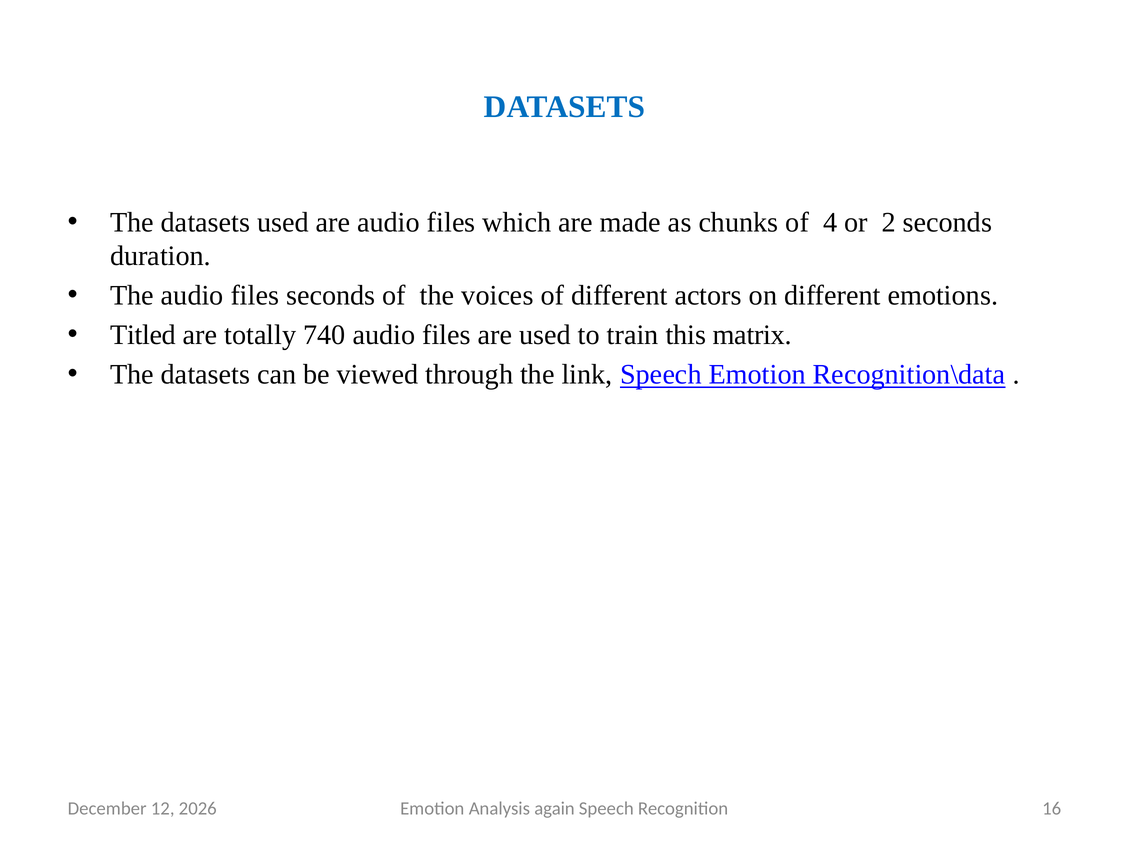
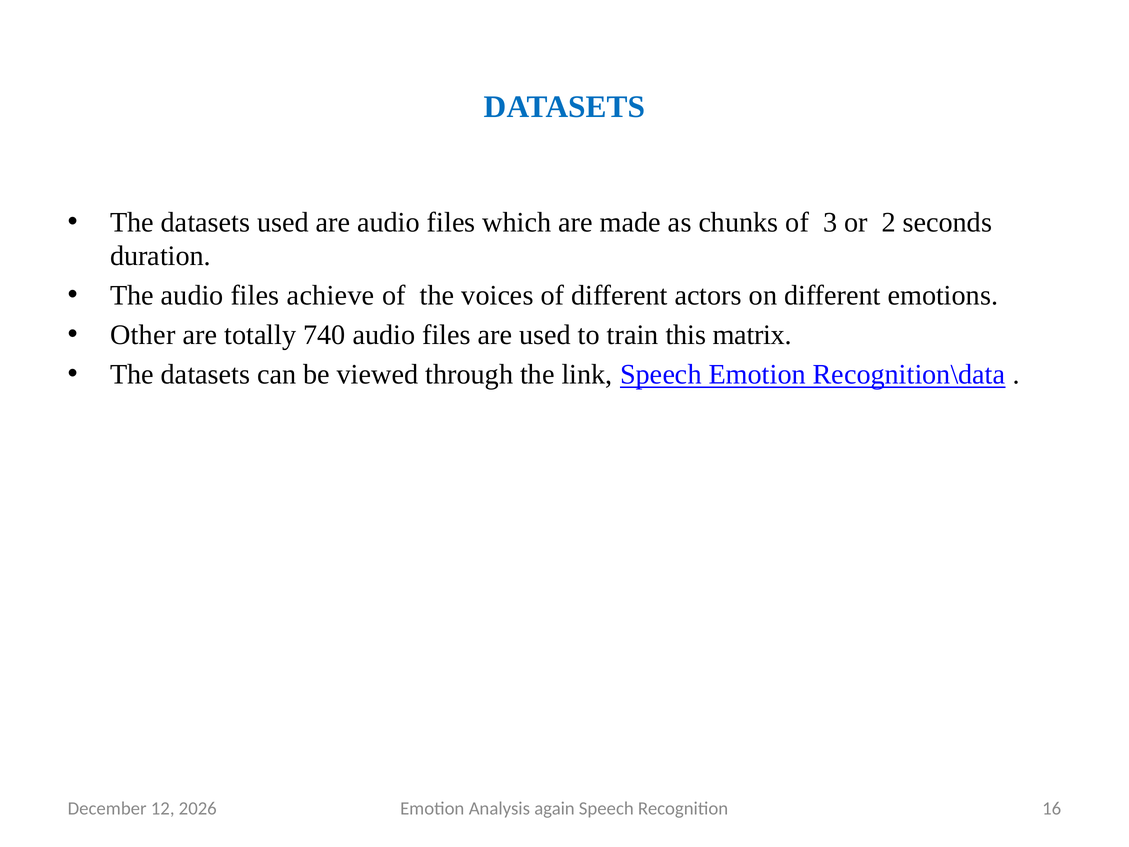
4: 4 -> 3
files seconds: seconds -> achieve
Titled: Titled -> Other
